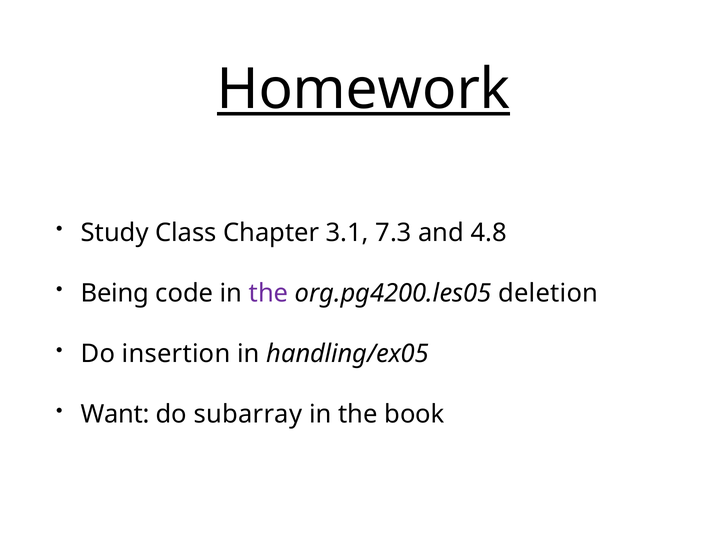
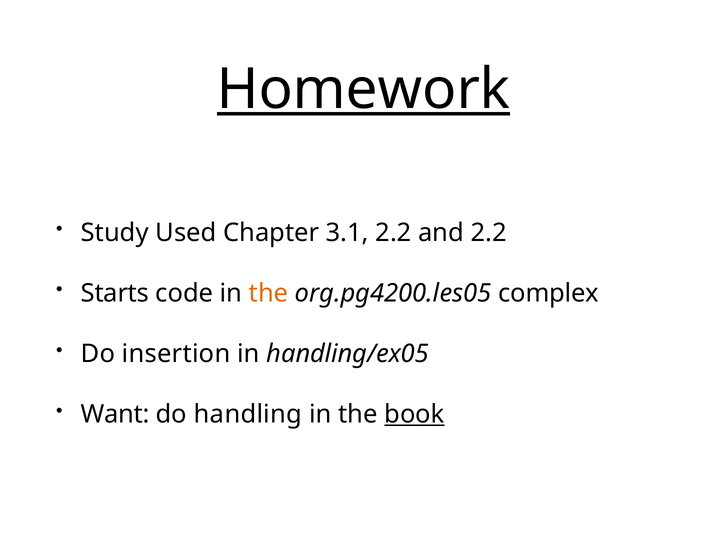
Class: Class -> Used
3.1 7.3: 7.3 -> 2.2
and 4.8: 4.8 -> 2.2
Being: Being -> Starts
the at (269, 293) colour: purple -> orange
deletion: deletion -> complex
subarray: subarray -> handling
book underline: none -> present
